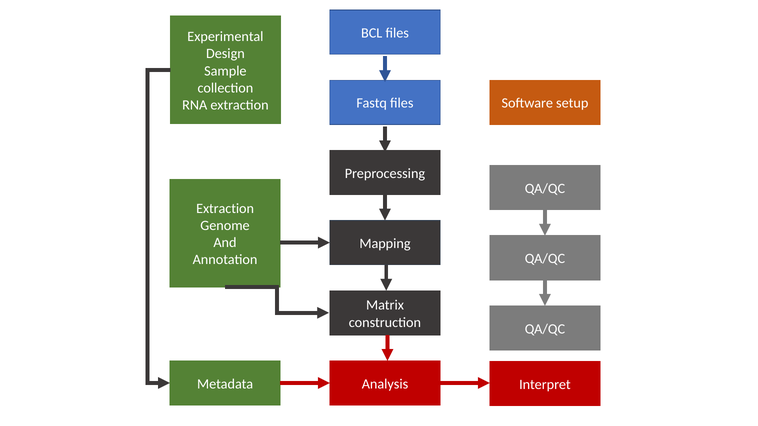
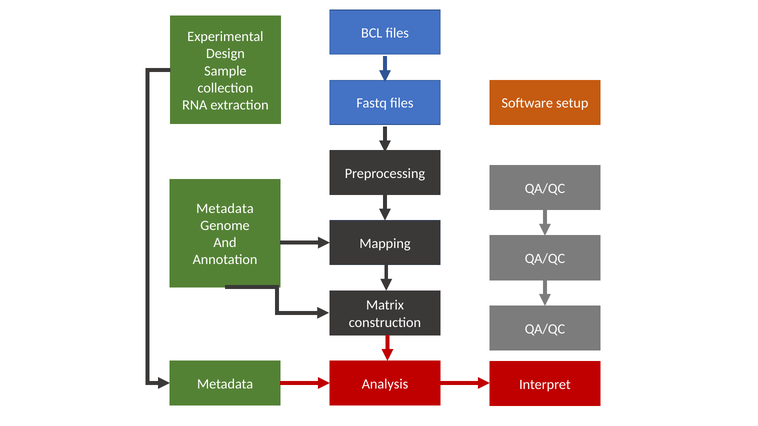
Extraction at (225, 209): Extraction -> Metadata
